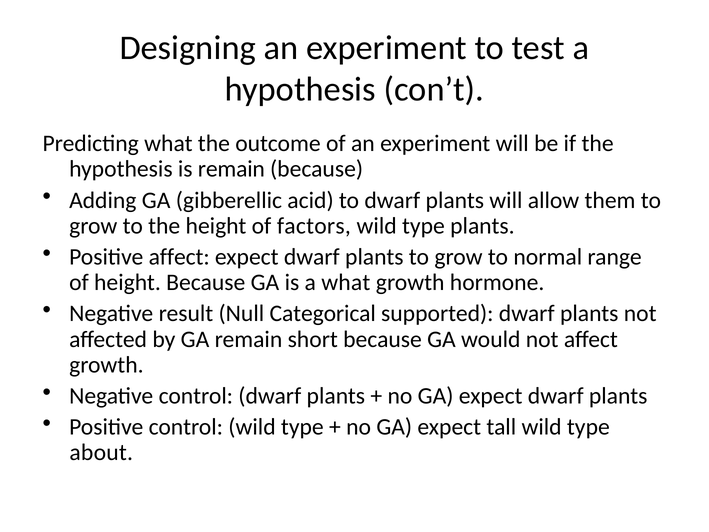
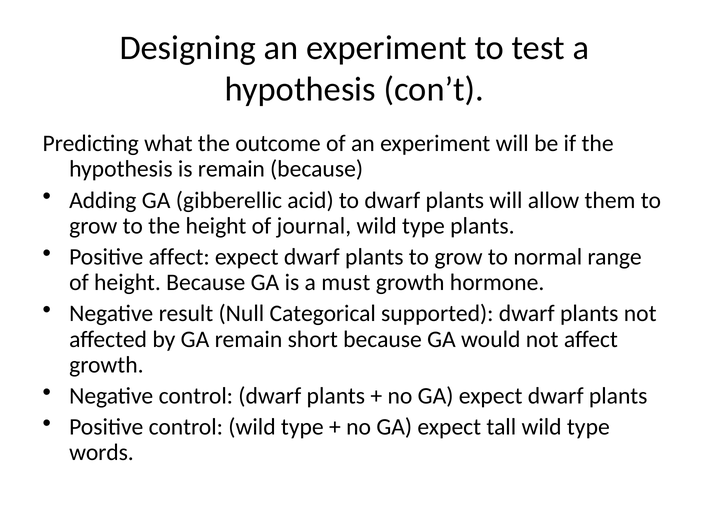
factors: factors -> journal
a what: what -> must
about: about -> words
